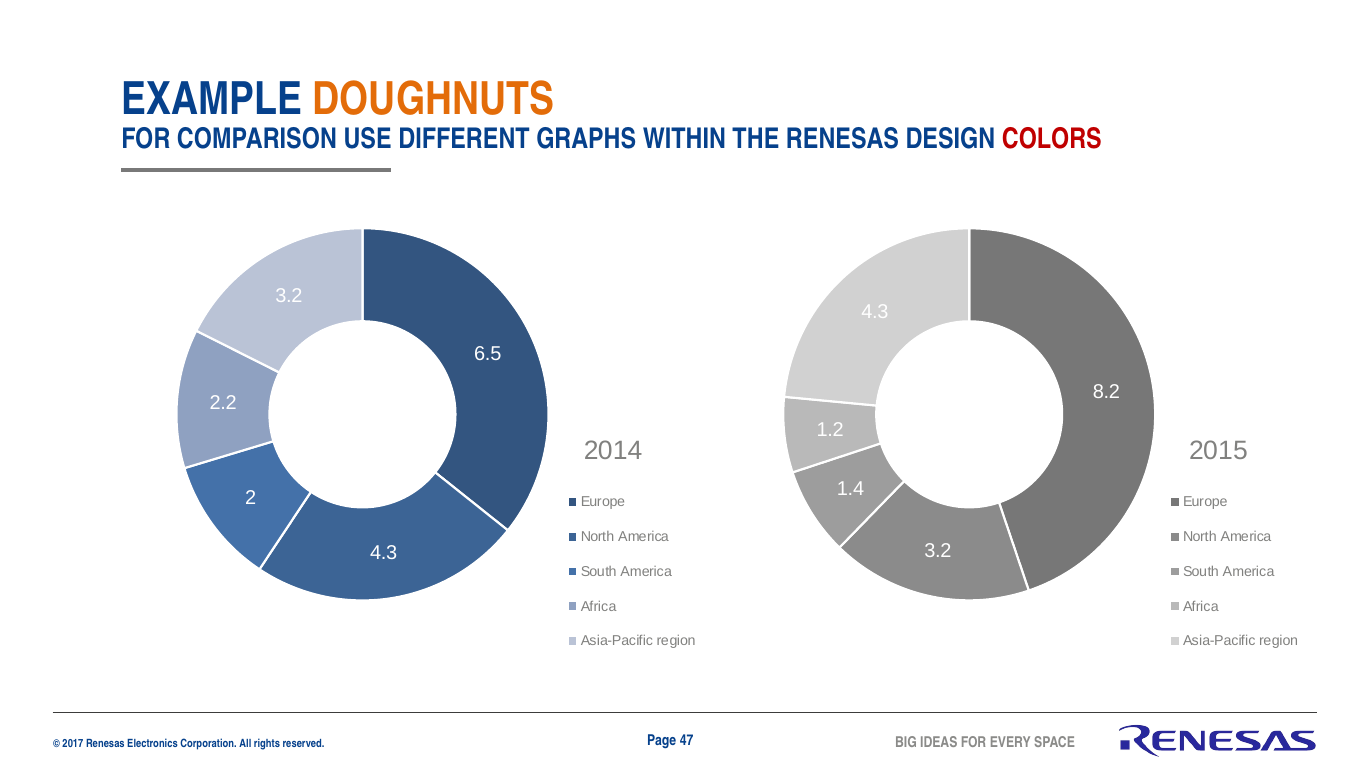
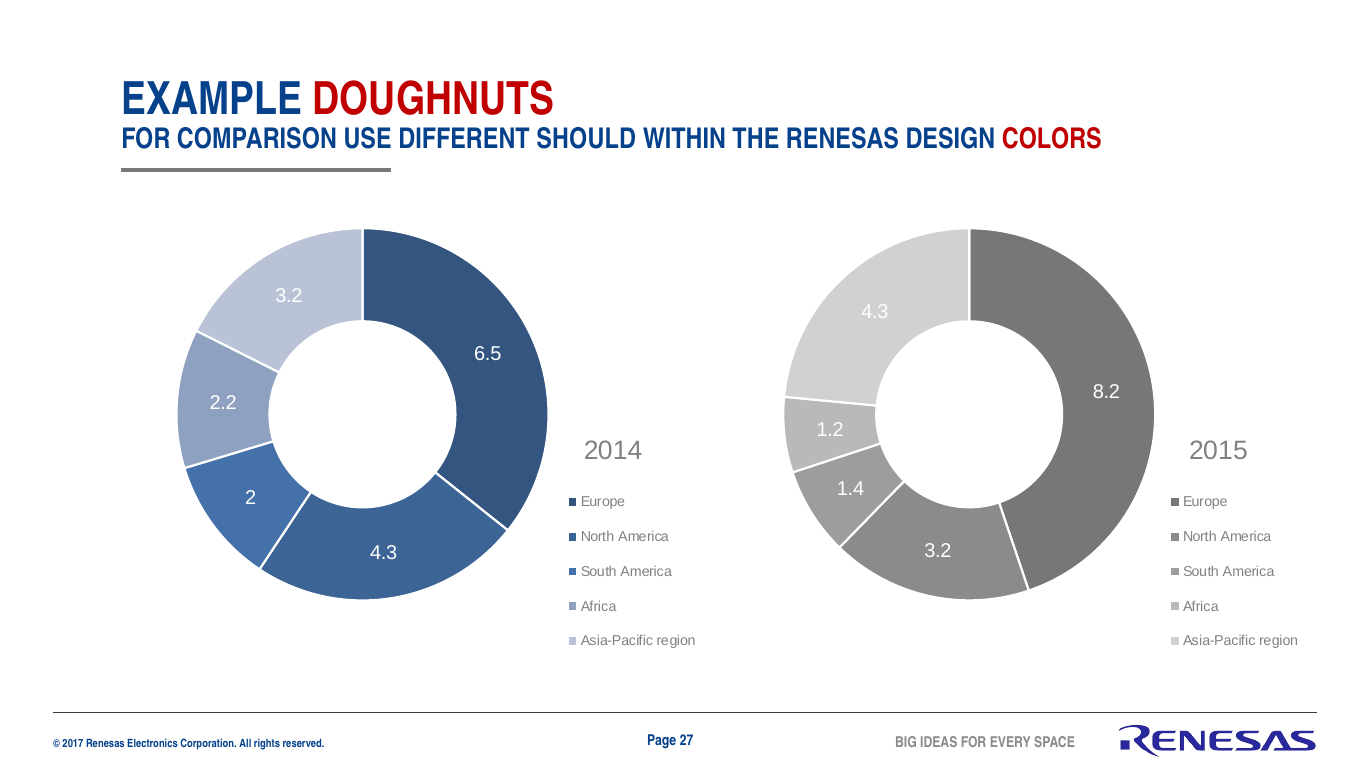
DOUGHNUTS colour: orange -> red
GRAPHS: GRAPHS -> SHOULD
47: 47 -> 27
